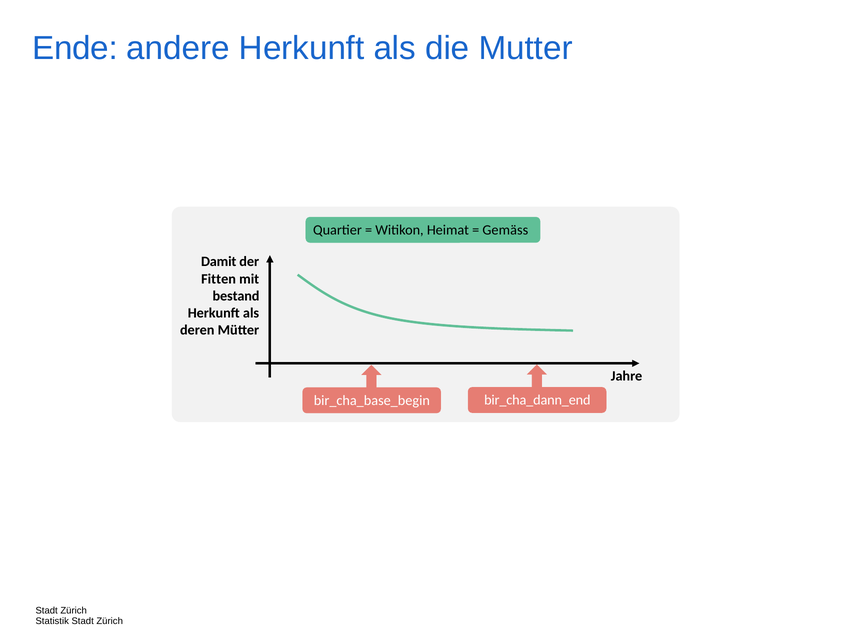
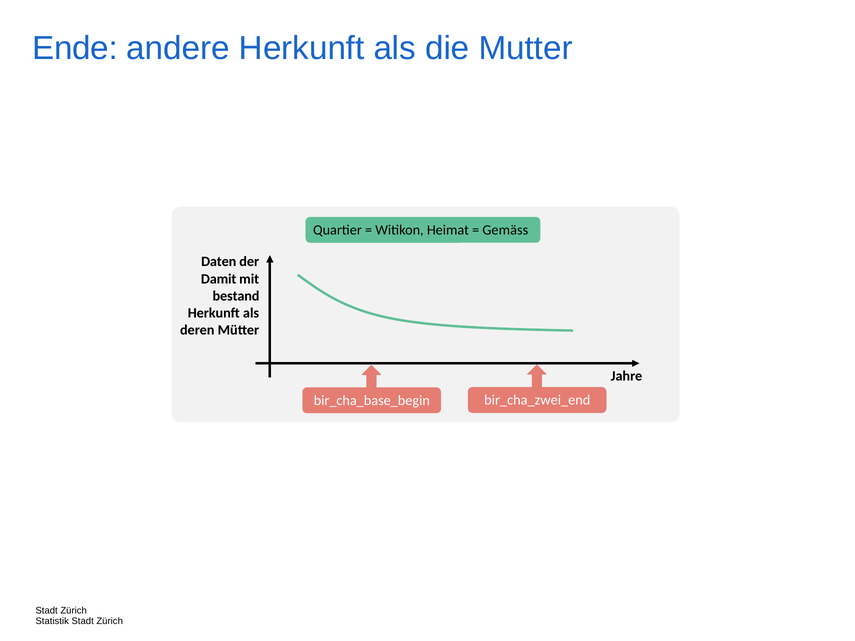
Damit: Damit -> Daten
Fitten: Fitten -> Damit
bir_cha_dann_end: bir_cha_dann_end -> bir_cha_zwei_end
